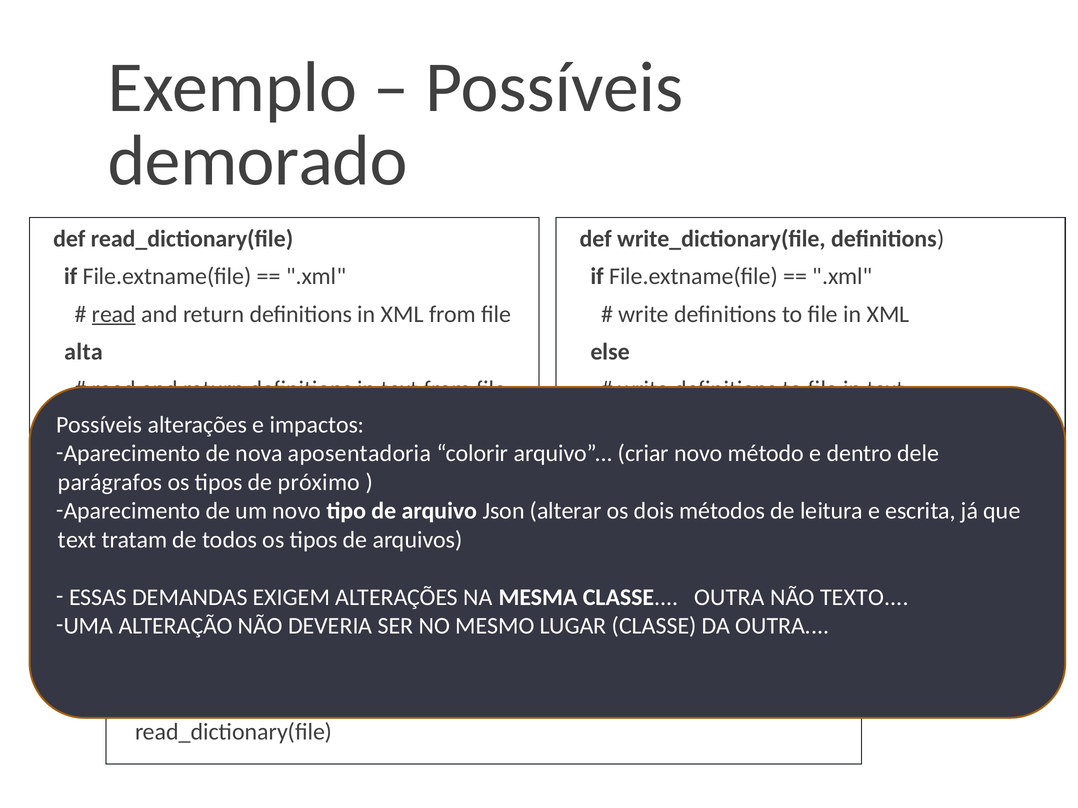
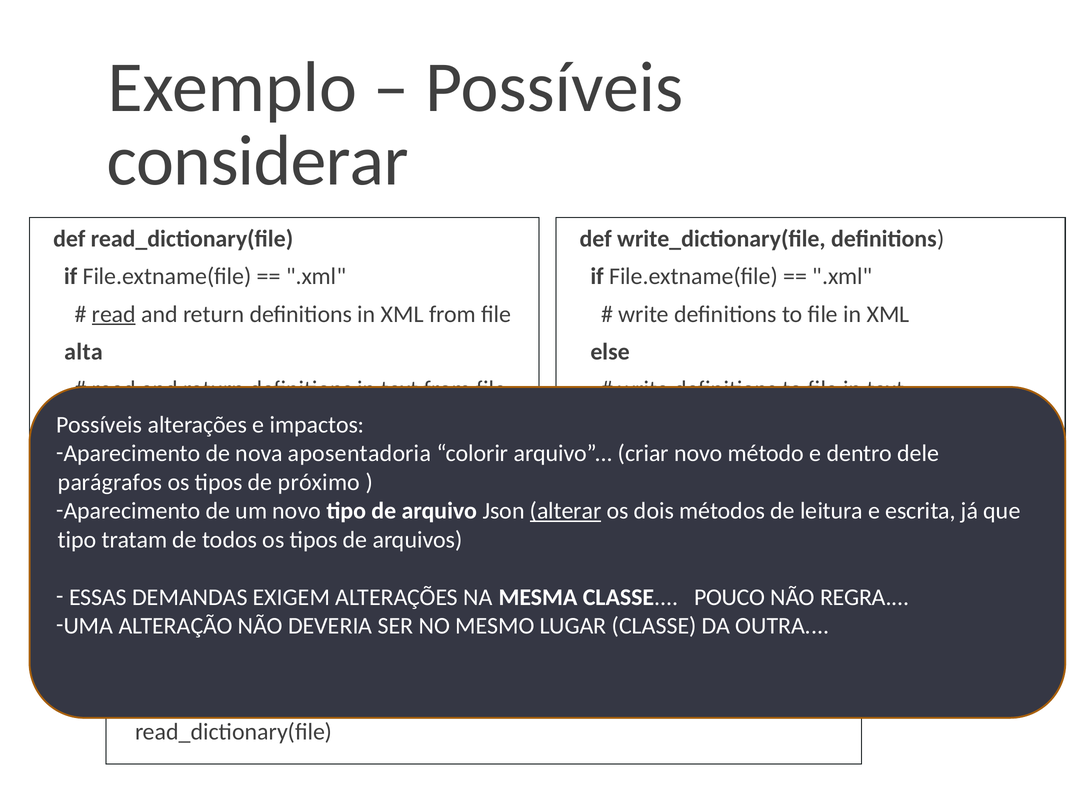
demorado: demorado -> considerar
alterar underline: none -> present
text at (77, 540): text -> tipo
CLASSE OUTRA: OUTRA -> POUCO
TEXTO: TEXTO -> REGRA
